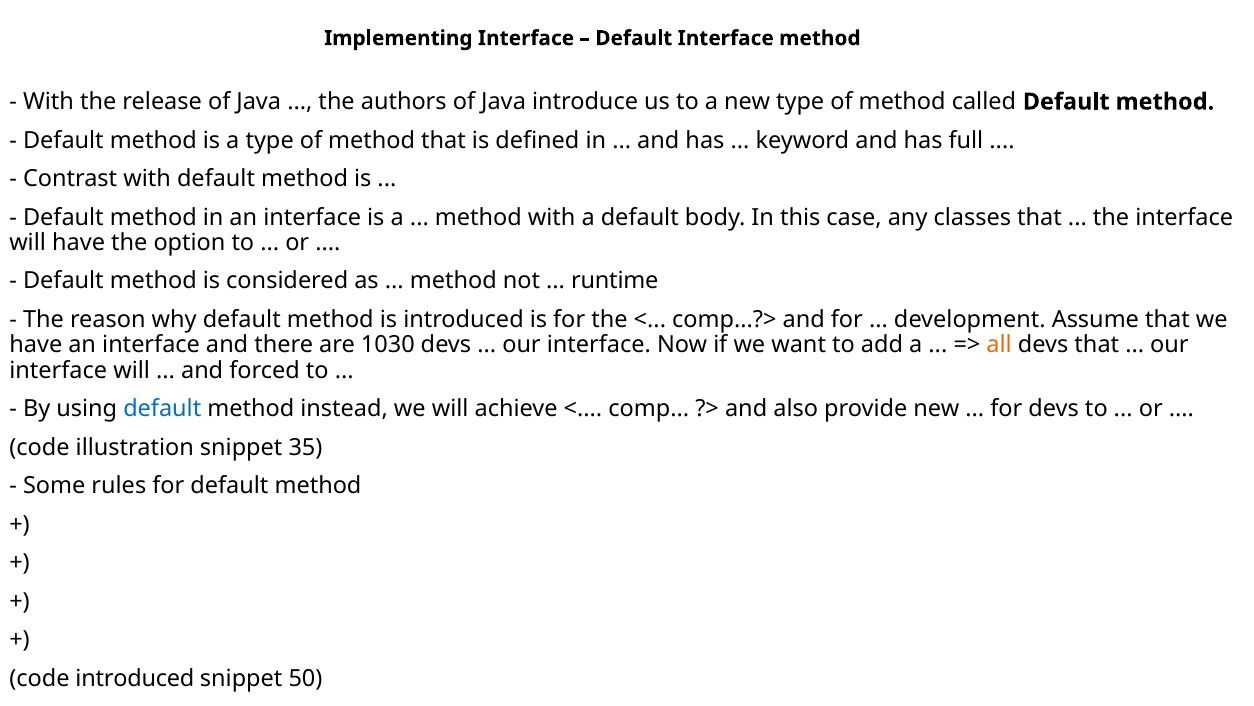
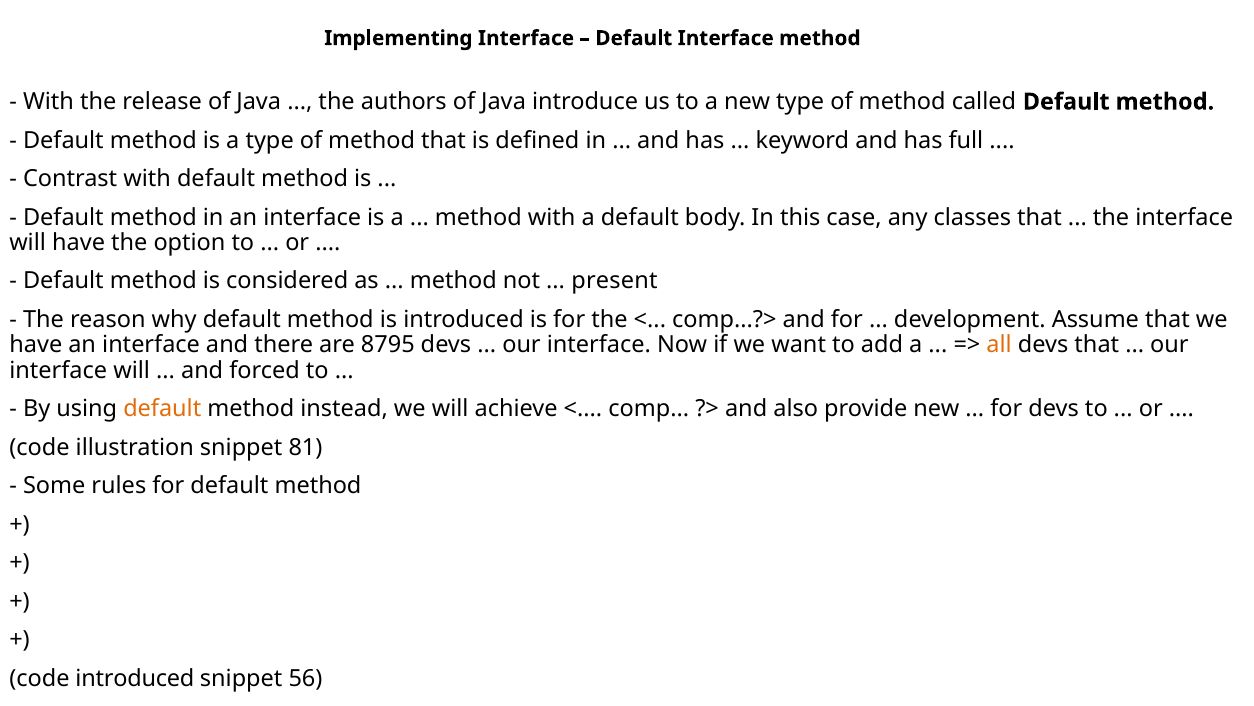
runtime: runtime -> present
1030: 1030 -> 8795
default at (162, 409) colour: blue -> orange
35: 35 -> 81
50: 50 -> 56
